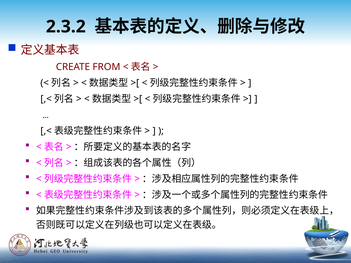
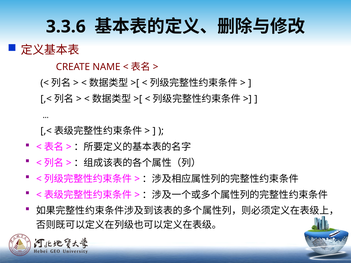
2.3.2: 2.3.2 -> 3.3.6
FROM: FROM -> NAME
